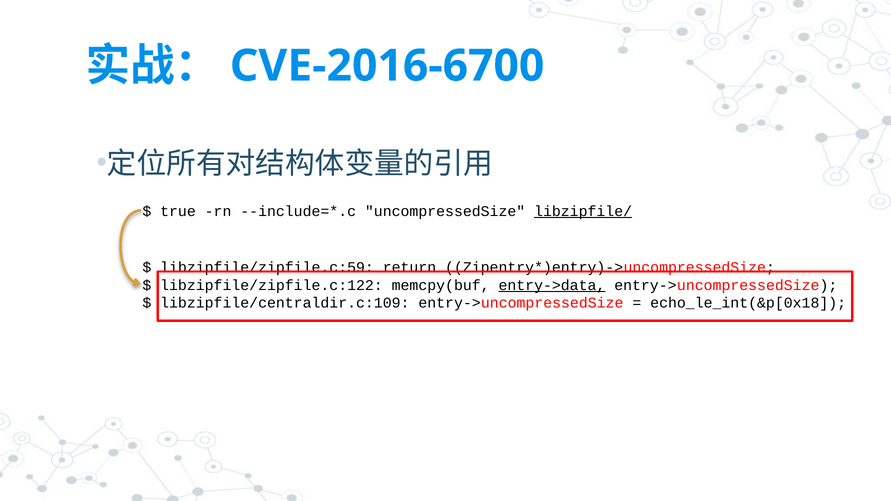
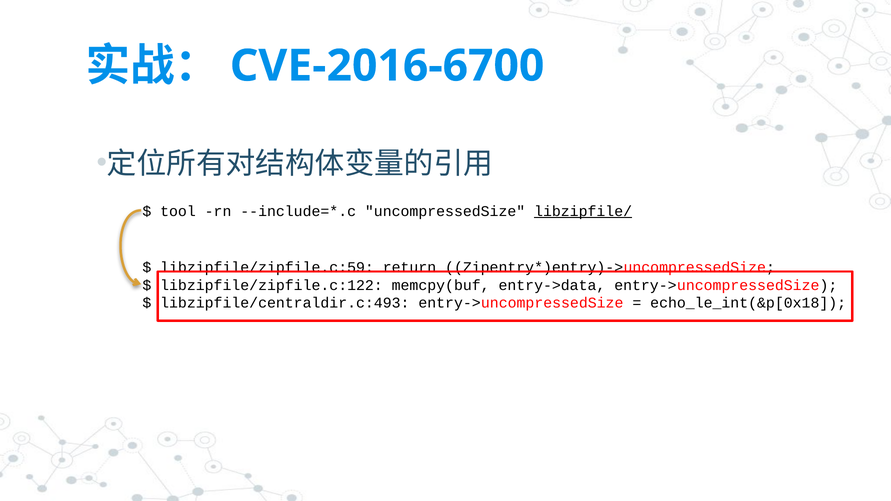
true: true -> tool
entry->data underline: present -> none
libzipfile/centraldir.c:109: libzipfile/centraldir.c:109 -> libzipfile/centraldir.c:493
